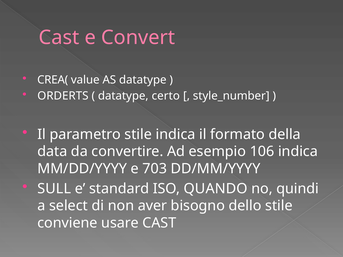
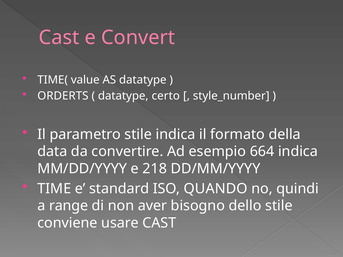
CREA(: CREA( -> TIME(
106: 106 -> 664
703: 703 -> 218
SULL: SULL -> TIME
select: select -> range
